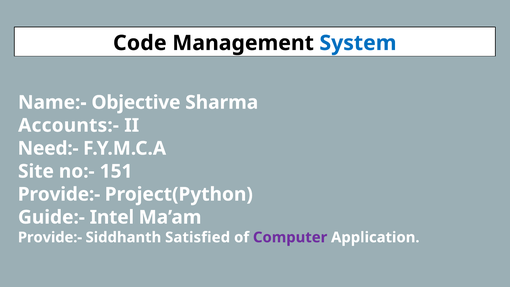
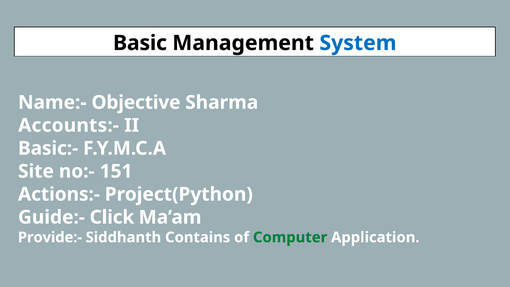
Code: Code -> Basic
Need:-: Need:- -> Basic:-
Provide:- at (59, 194): Provide:- -> Actions:-
Intel: Intel -> Click
Satisfied: Satisfied -> Contains
Computer colour: purple -> green
